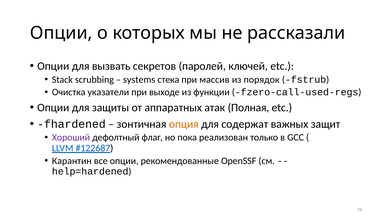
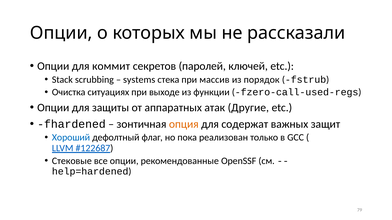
вызвать: вызвать -> коммит
указатели: указатели -> ситуациях
Полная: Полная -> Другие
Хороший colour: purple -> blue
Карантин: Карантин -> Стековые
